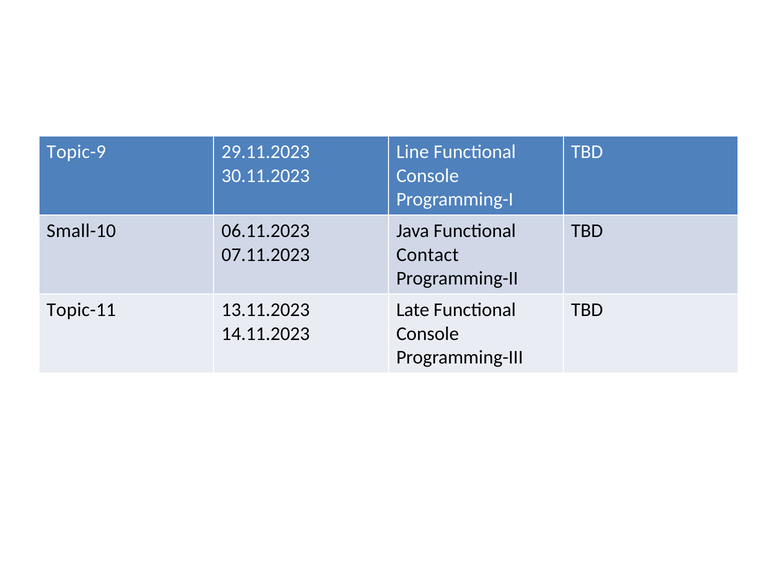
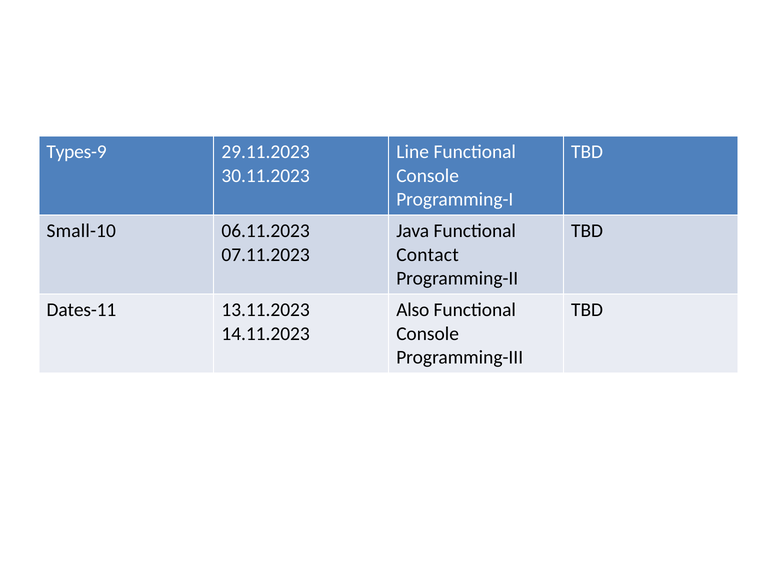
Topic-9: Topic-9 -> Types-9
Topic-11: Topic-11 -> Dates-11
Late: Late -> Also
